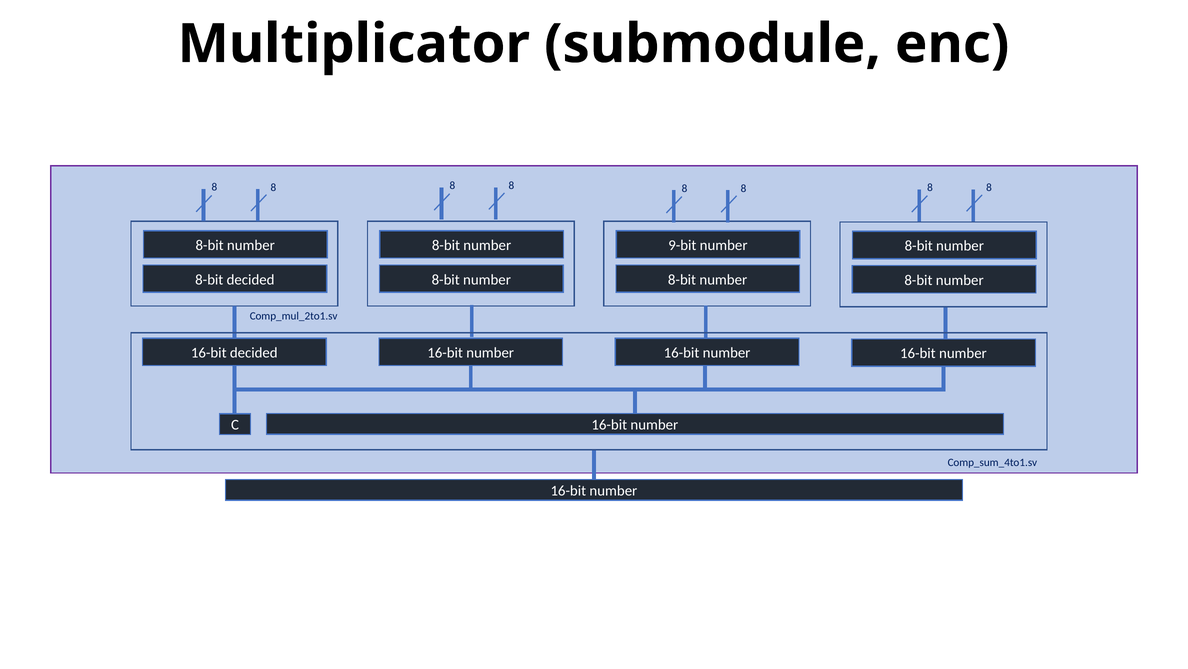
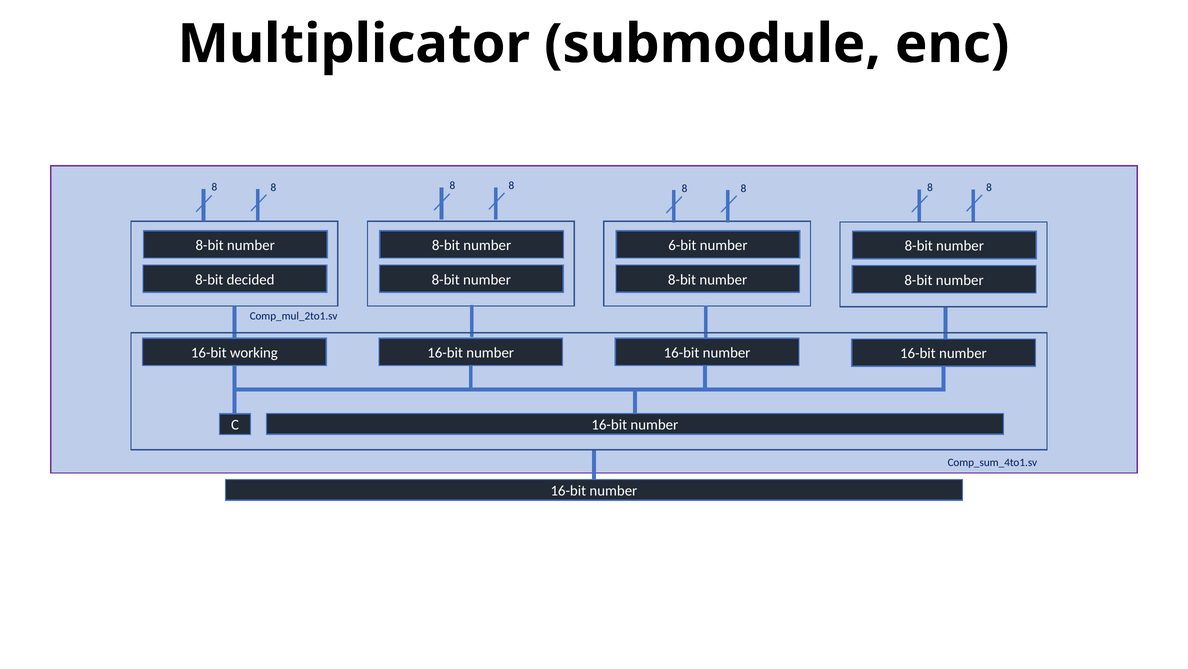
9-bit: 9-bit -> 6-bit
16-bit decided: decided -> working
